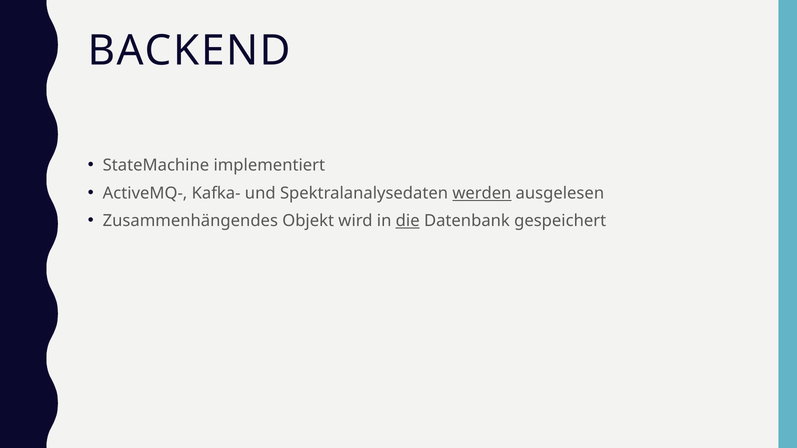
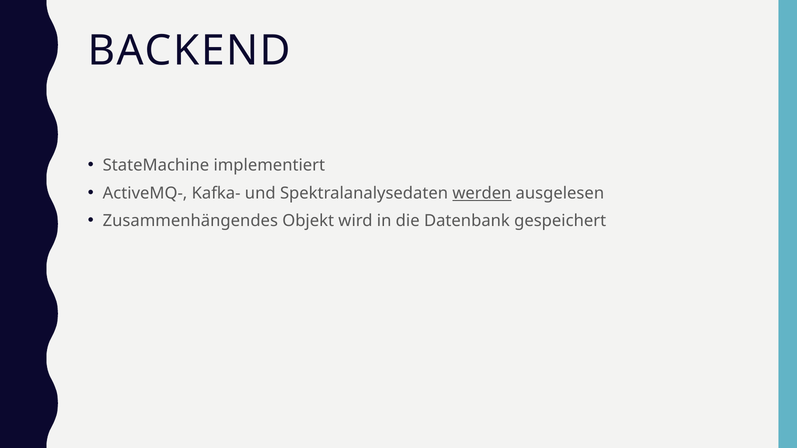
die underline: present -> none
